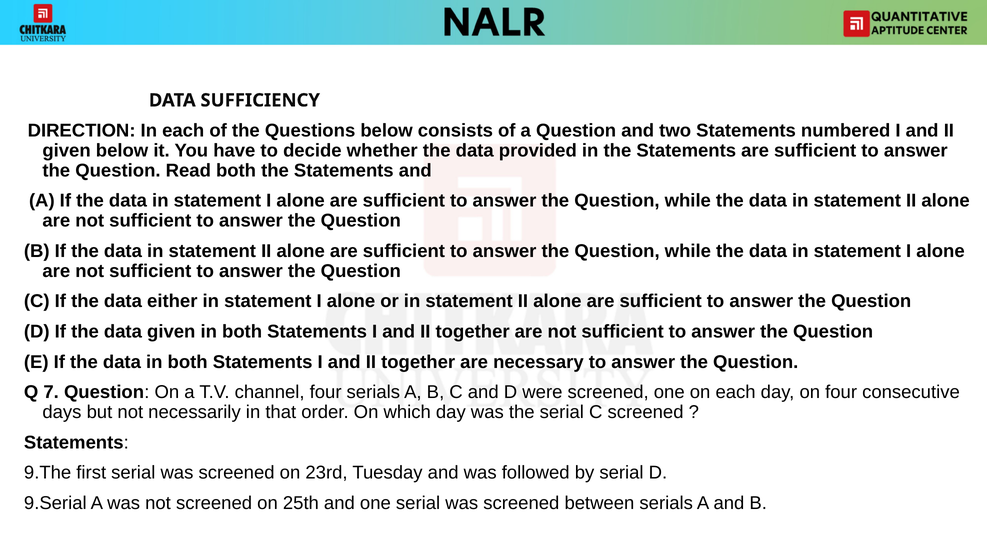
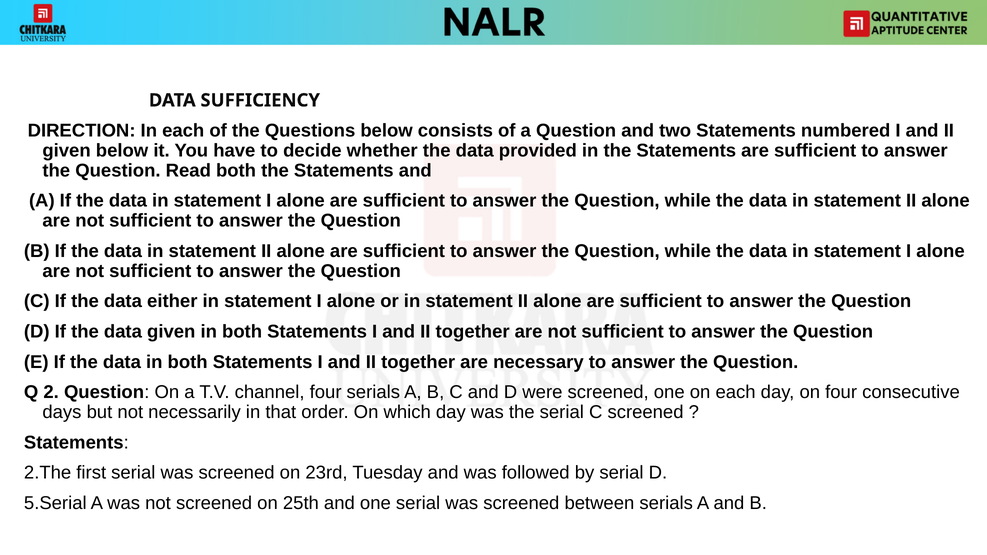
7: 7 -> 2
9.The: 9.The -> 2.The
9.Serial: 9.Serial -> 5.Serial
